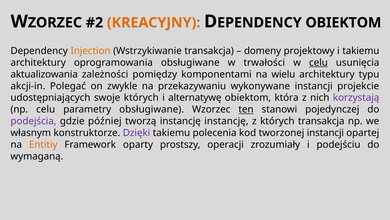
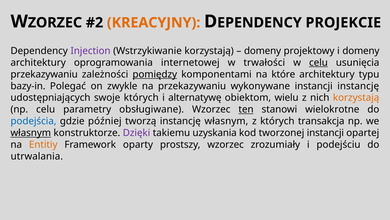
OBIEKTOM at (343, 23): OBIEKTOM -> PROJEKCIE
Injection colour: orange -> purple
Wstrzykiwanie transakcja: transakcja -> korzystają
i takiemu: takiemu -> domeny
oprogramowania obsługiwane: obsługiwane -> internetowej
aktualizowania at (44, 74): aktualizowania -> przekazywaniu
pomiędzy underline: none -> present
wielu: wielu -> które
akcji-in: akcji-in -> bazy-in
instancji projekcie: projekcie -> instancję
która: która -> wielu
korzystają at (356, 97) colour: purple -> orange
pojedynczej: pojedynczej -> wielokrotne
podejścia colour: purple -> blue
instancję instancję: instancję -> własnym
własnym at (31, 133) underline: none -> present
polecenia: polecenia -> uzyskania
prostszy operacji: operacji -> wzorzec
wymaganą: wymaganą -> utrwalania
